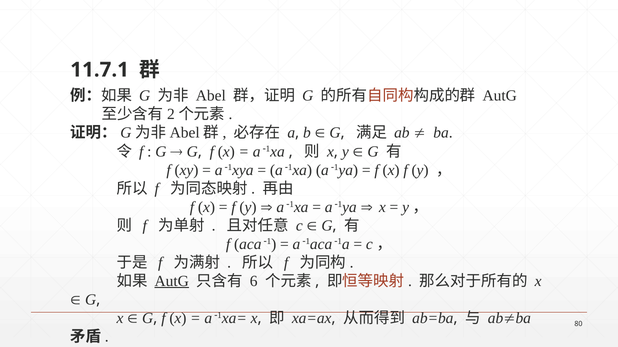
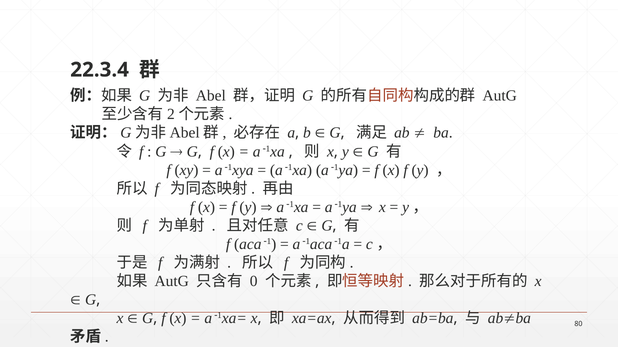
11.7.1: 11.7.1 -> 22.3.4
AutG at (172, 281) underline: present -> none
6: 6 -> 0
